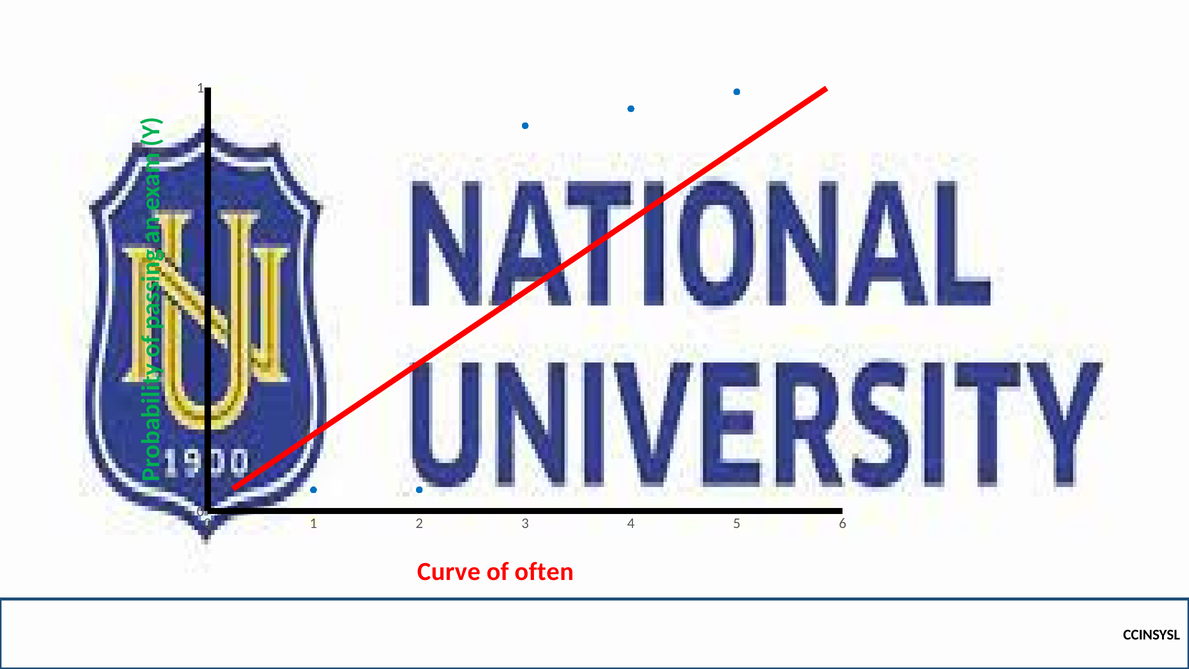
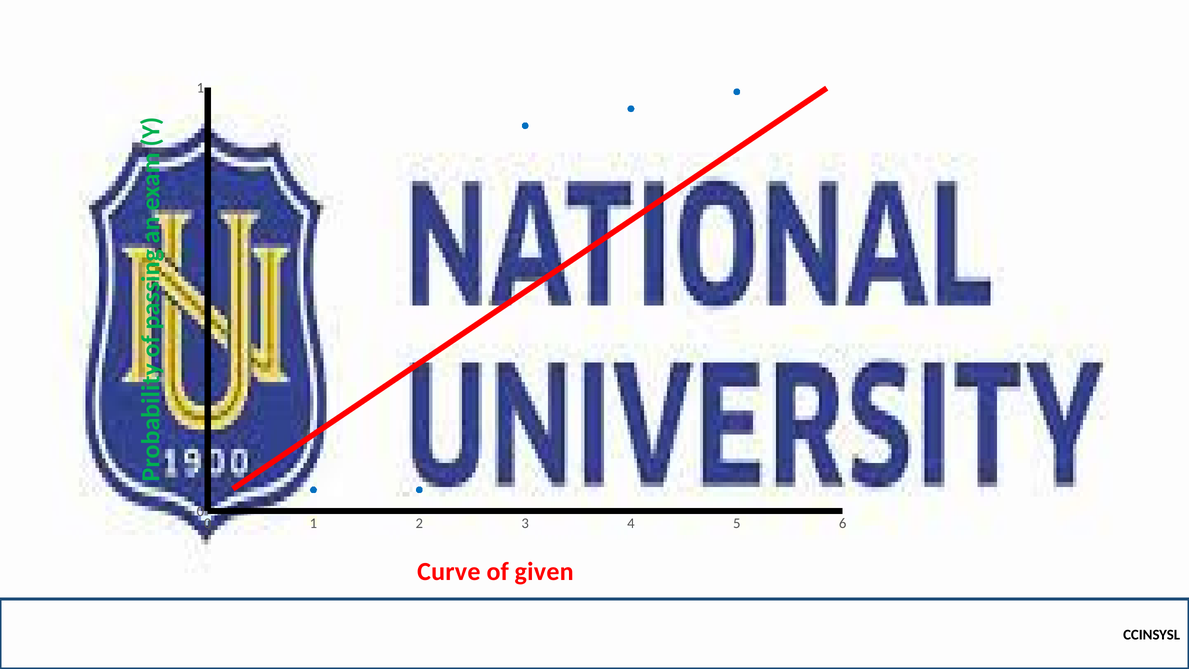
often: often -> given
